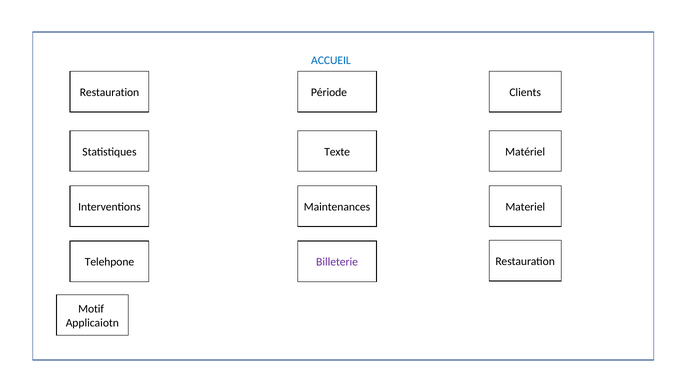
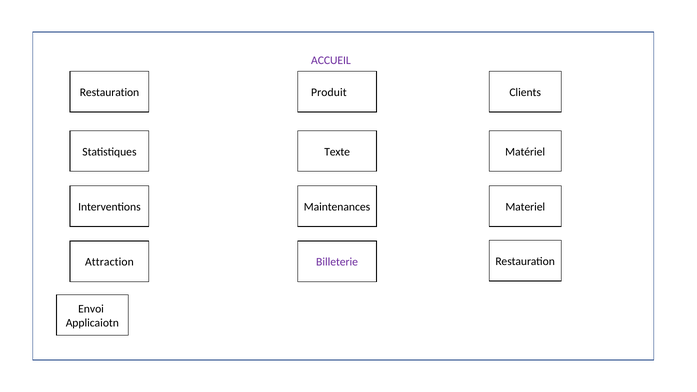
ACCUEIL colour: blue -> purple
Période: Période -> Produit
Telehpone: Telehpone -> Attraction
Motif: Motif -> Envoi
